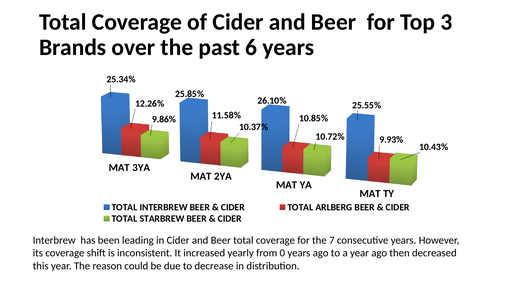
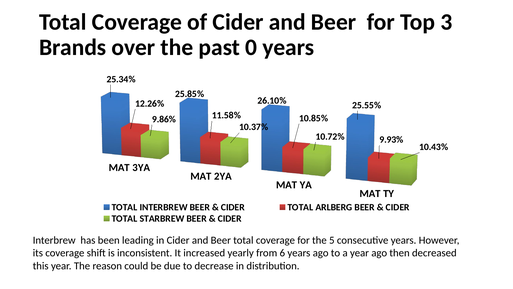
6: 6 -> 0
7: 7 -> 5
0: 0 -> 6
